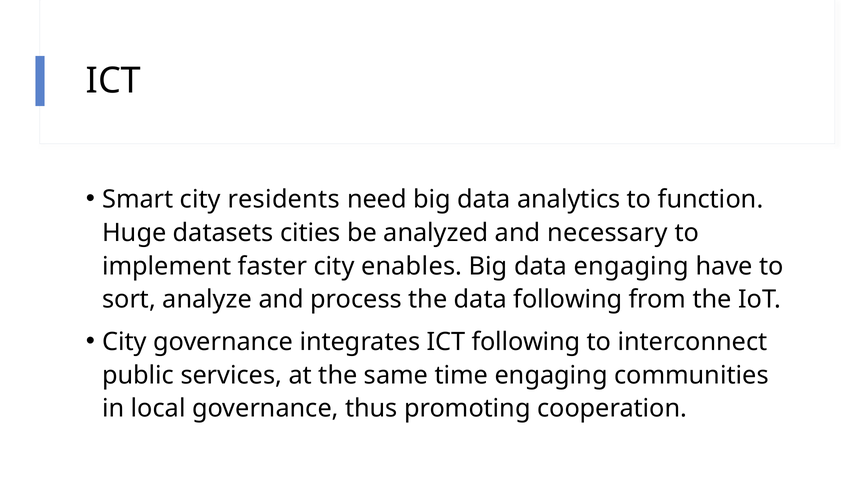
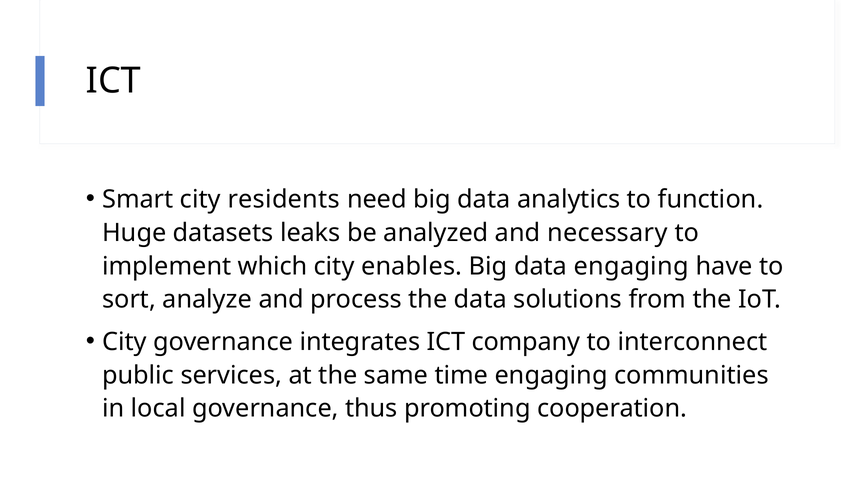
cities: cities -> leaks
faster: faster -> which
data following: following -> solutions
ICT following: following -> company
